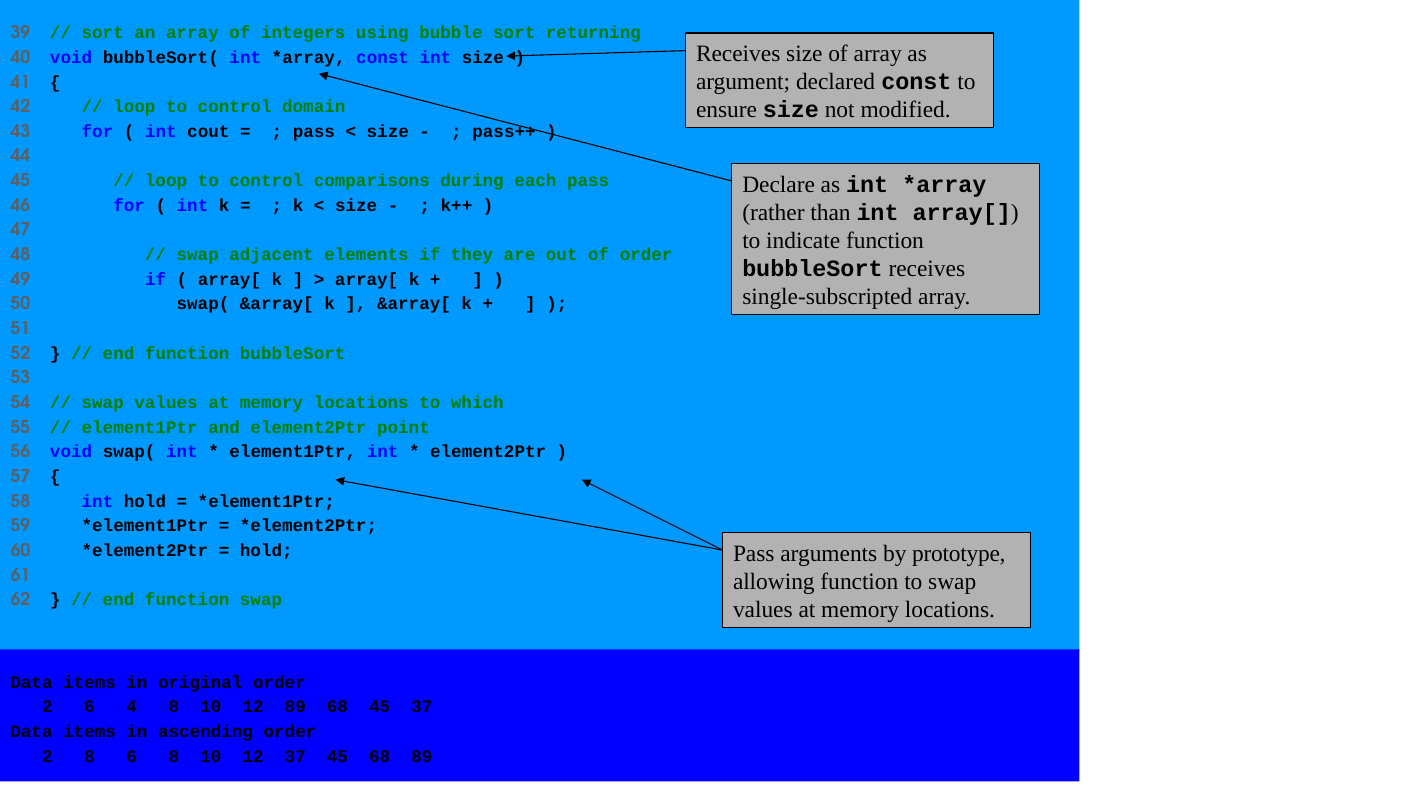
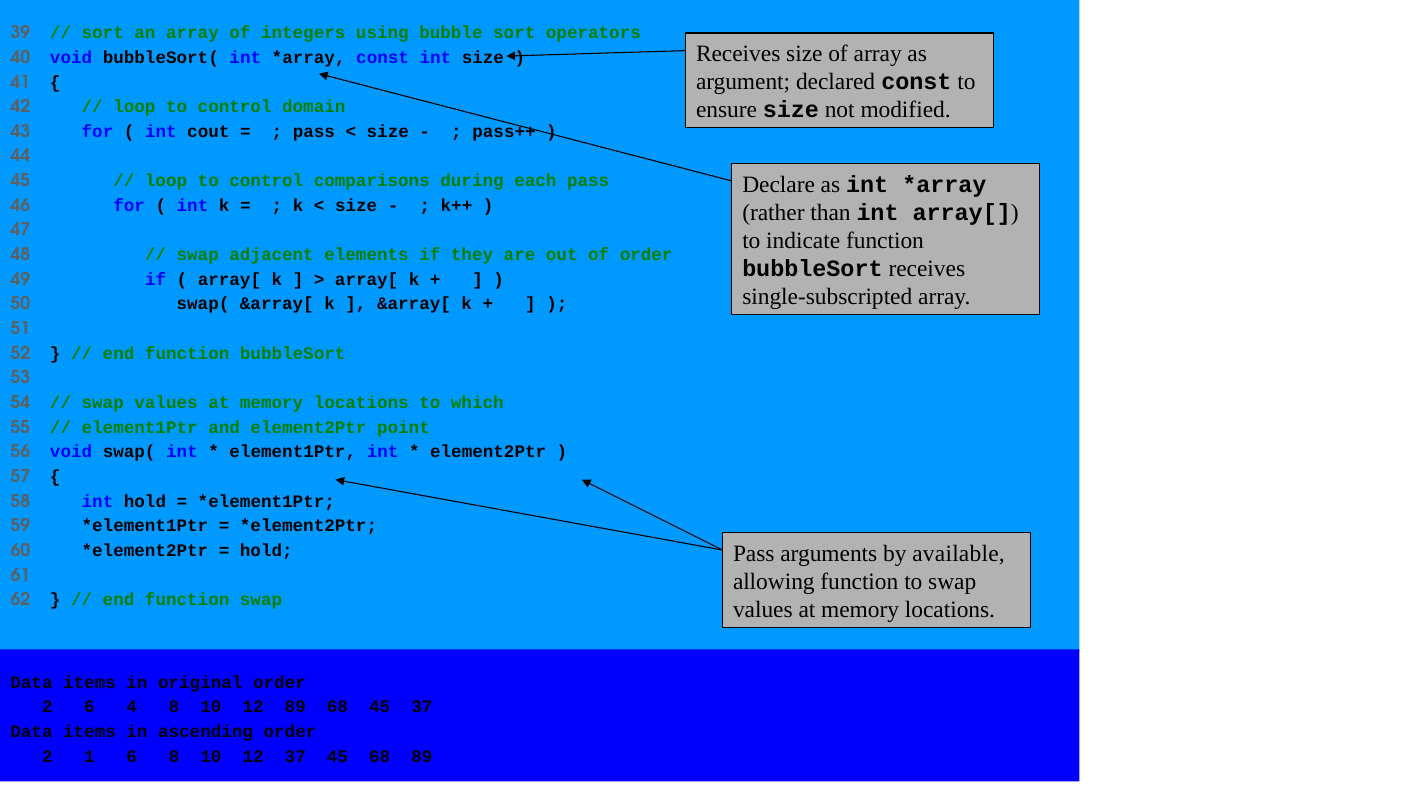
returning: returning -> operators
prototype: prototype -> available
2 8: 8 -> 1
